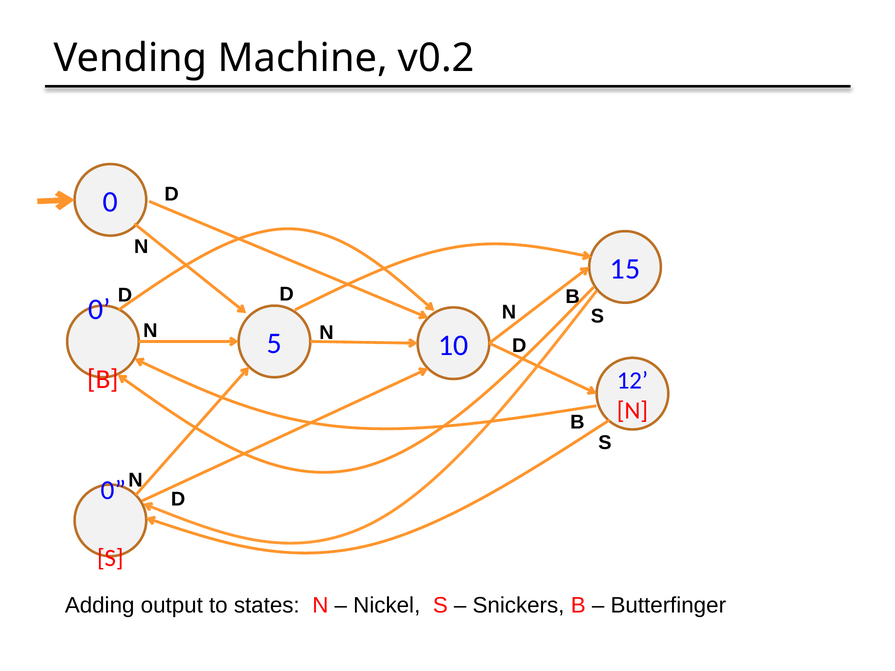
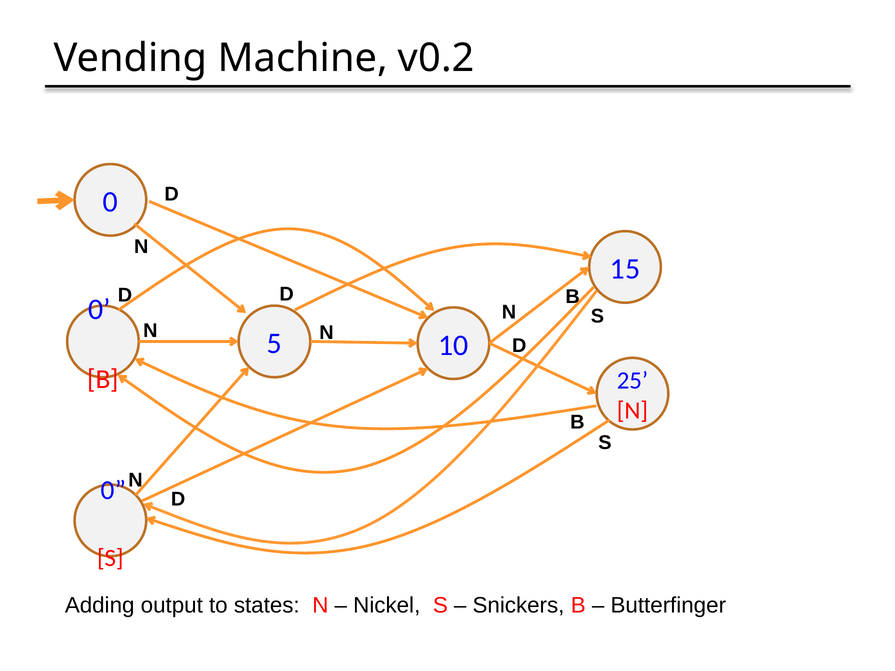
12: 12 -> 25
